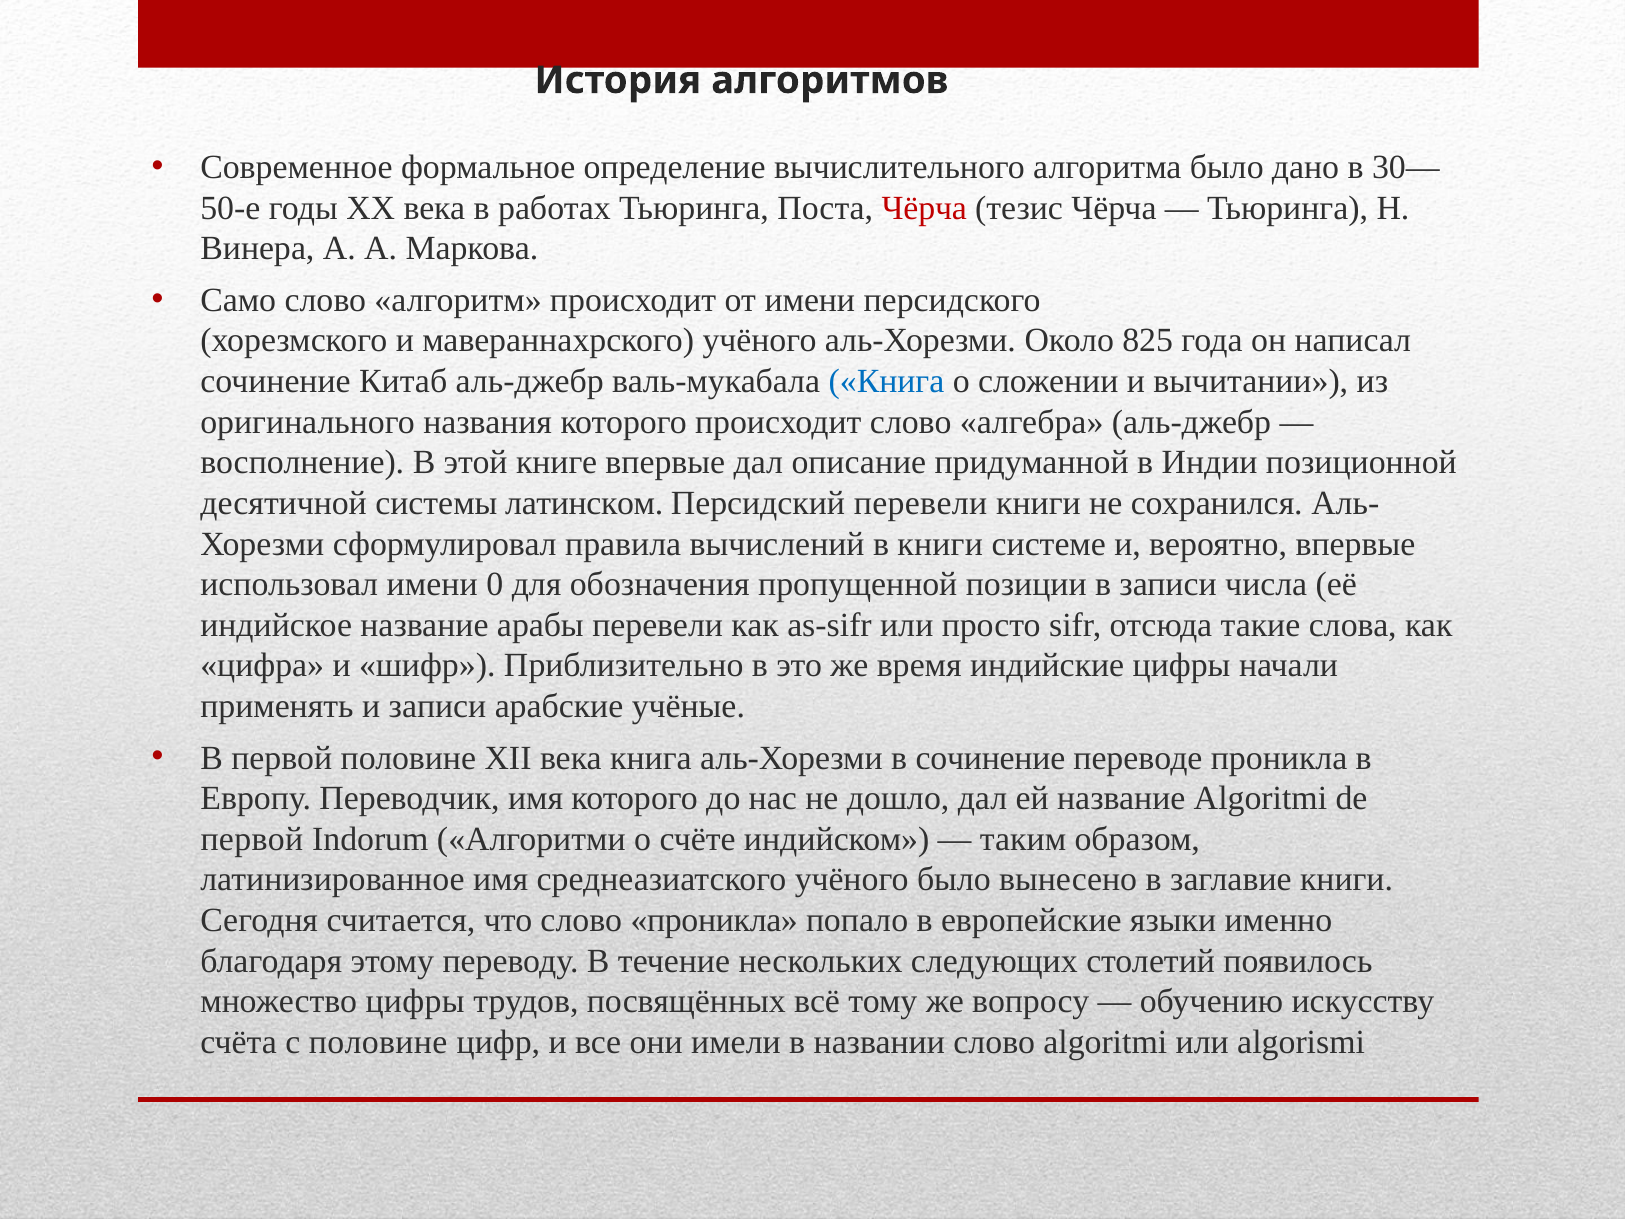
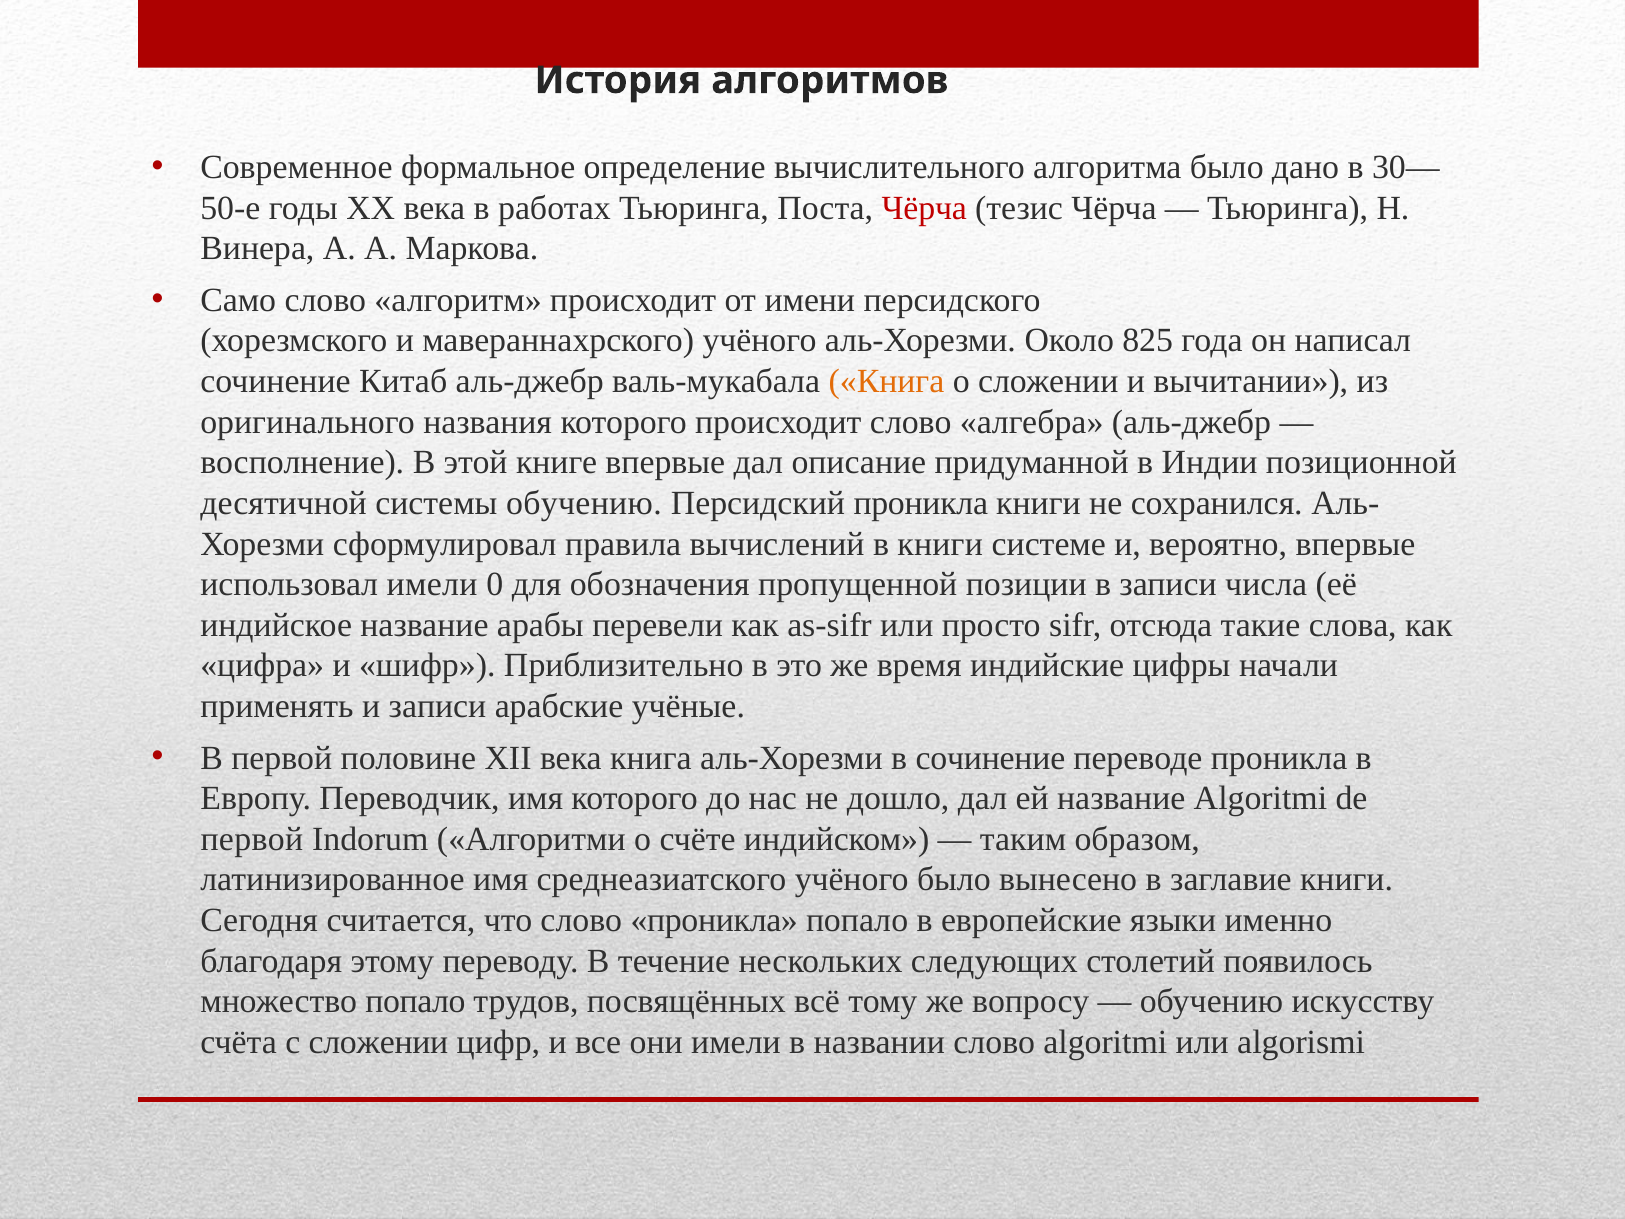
Книга at (886, 381) colour: blue -> orange
системы латинском: латинском -> обучению
Персидский перевели: перевели -> проникла
использовал имени: имени -> имели
множество цифры: цифры -> попало
с половине: половине -> сложении
